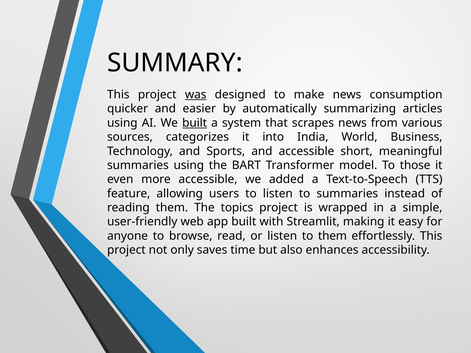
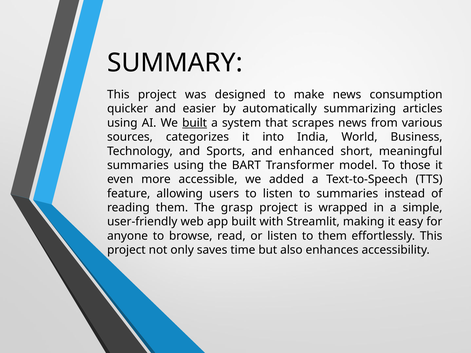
was underline: present -> none
and accessible: accessible -> enhanced
topics: topics -> grasp
